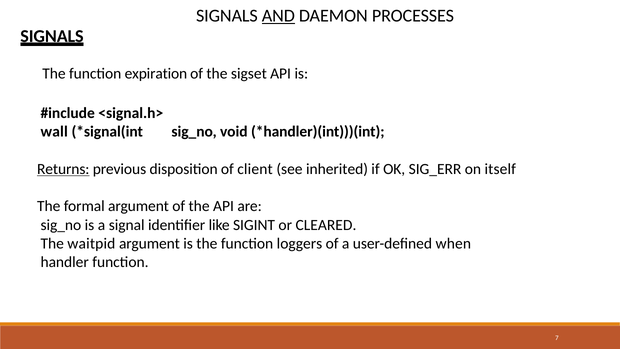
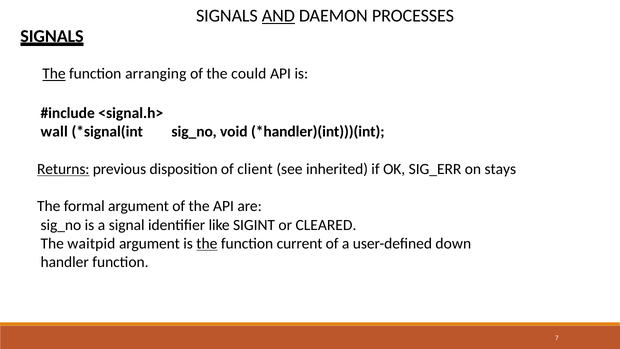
The at (54, 74) underline: none -> present
expiration: expiration -> arranging
sigset: sigset -> could
itself: itself -> stays
the at (207, 243) underline: none -> present
loggers: loggers -> current
when: when -> down
